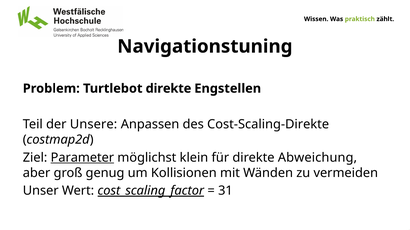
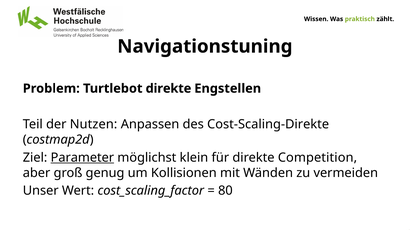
Unsere: Unsere -> Nutzen
Abweichung: Abweichung -> Competition
cost_scaling_factor underline: present -> none
31: 31 -> 80
